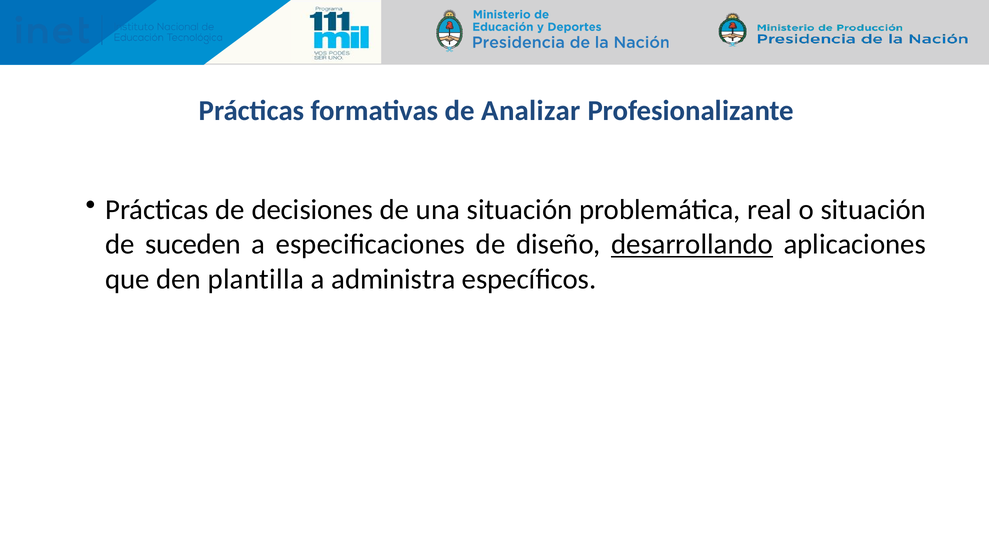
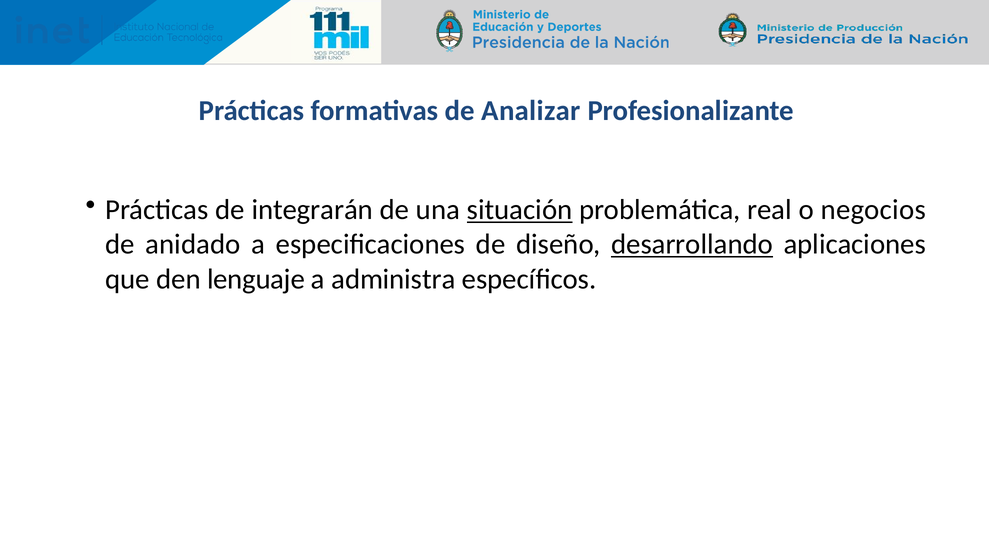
decisiones: decisiones -> integrarán
situación at (520, 210) underline: none -> present
o situación: situación -> negocios
suceden: suceden -> anidado
plantilla: plantilla -> lenguaje
